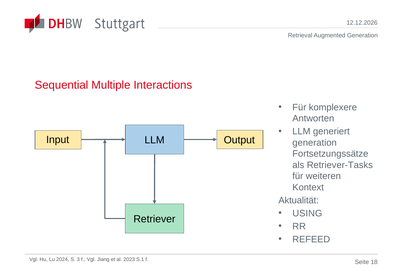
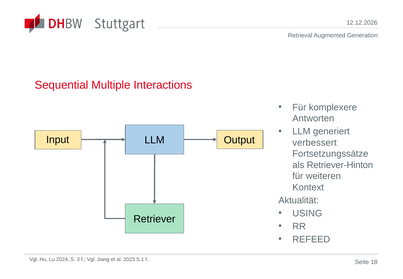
generation at (315, 143): generation -> verbessert
Retriever-Tasks: Retriever-Tasks -> Retriever-Hinton
